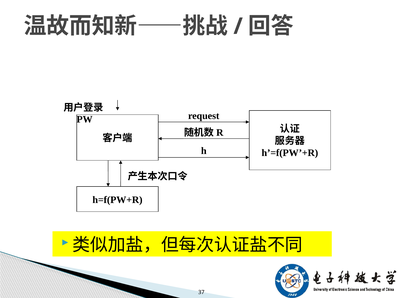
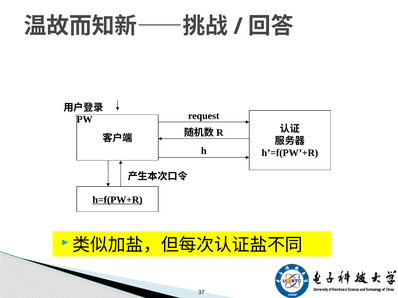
h=f(PW+R underline: none -> present
